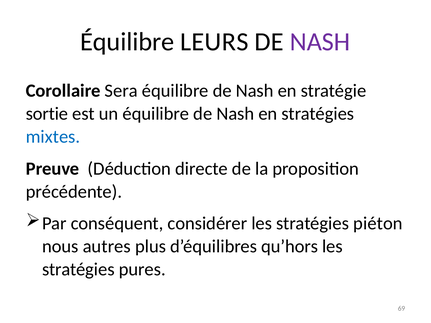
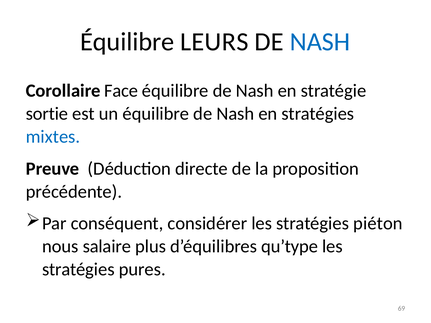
NASH at (320, 42) colour: purple -> blue
Sera: Sera -> Face
autres: autres -> salaire
qu’hors: qu’hors -> qu’type
